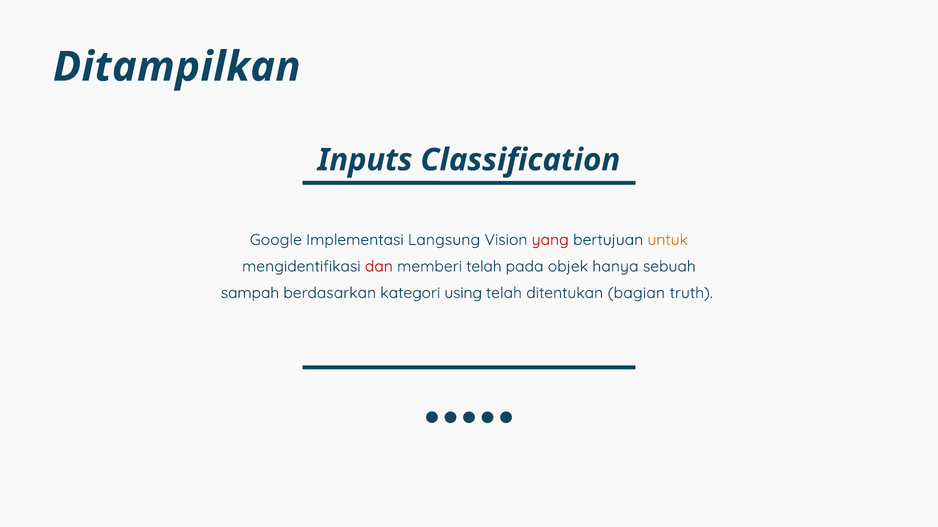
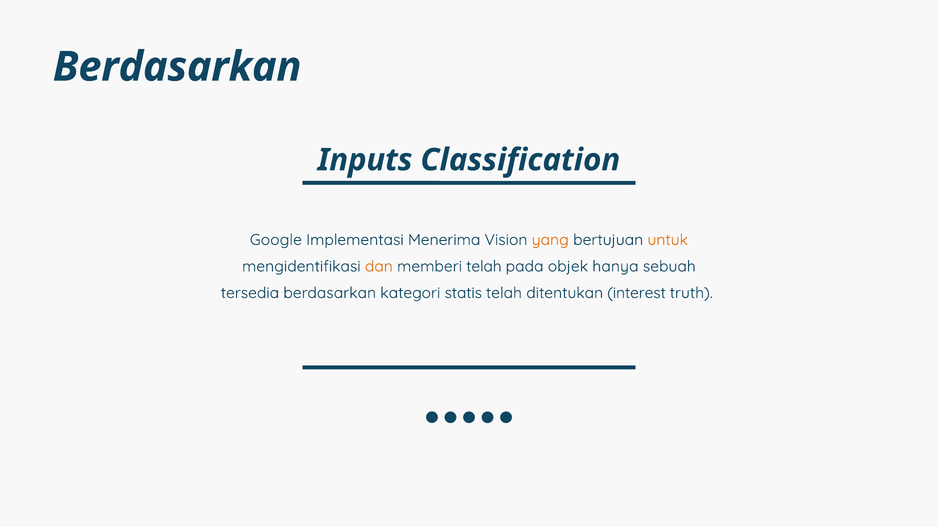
Ditampilkan at (177, 67): Ditampilkan -> Berdasarkan
Langsung: Langsung -> Menerima
yang colour: red -> orange
dan colour: red -> orange
sampah: sampah -> tersedia
using: using -> statis
bagian: bagian -> interest
